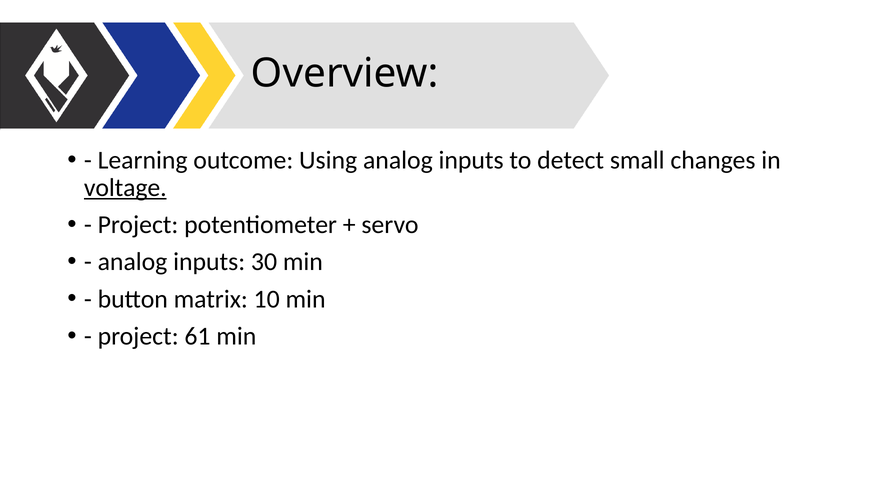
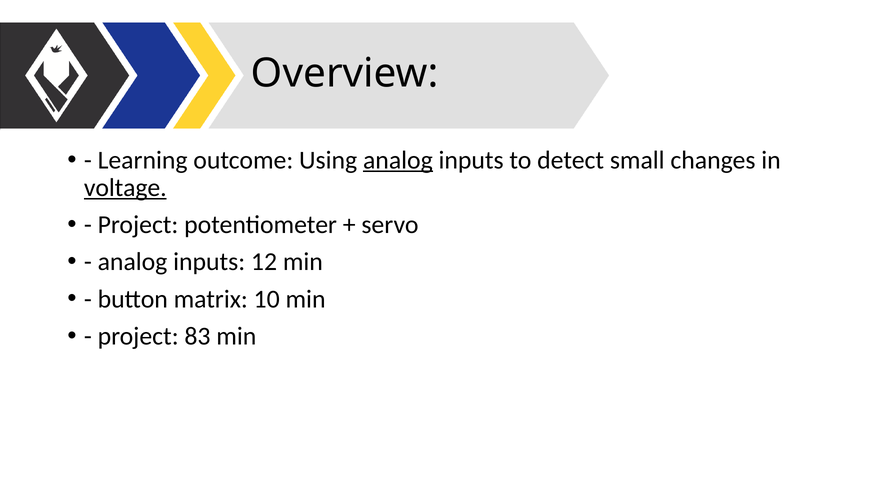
analog at (398, 160) underline: none -> present
30: 30 -> 12
61: 61 -> 83
